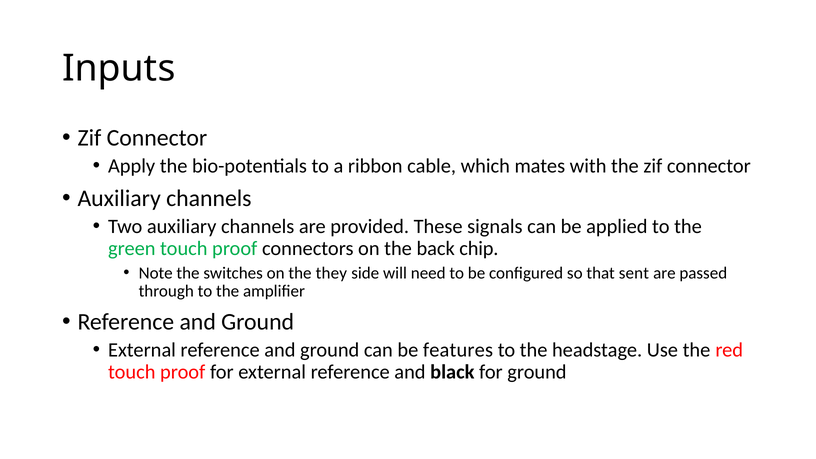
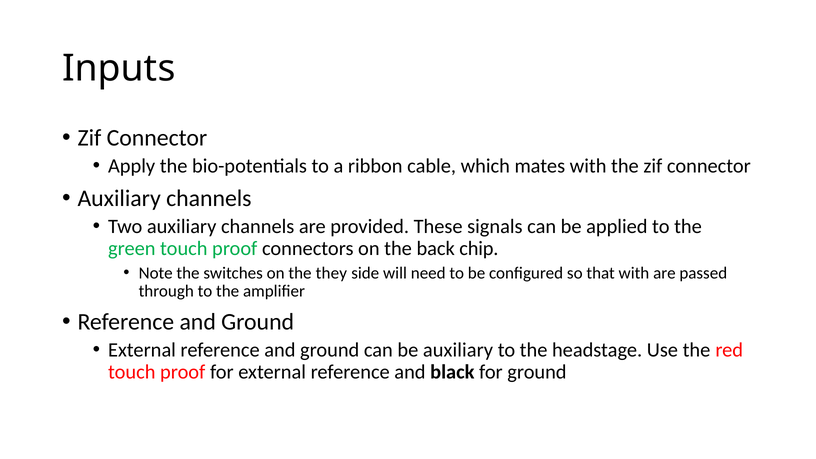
that sent: sent -> with
be features: features -> auxiliary
